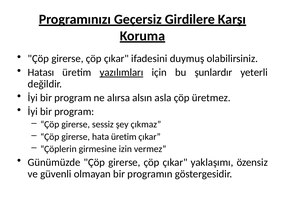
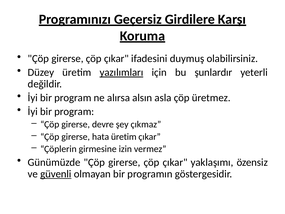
Hatası: Hatası -> Düzey
sessiz: sessiz -> devre
güvenli underline: none -> present
